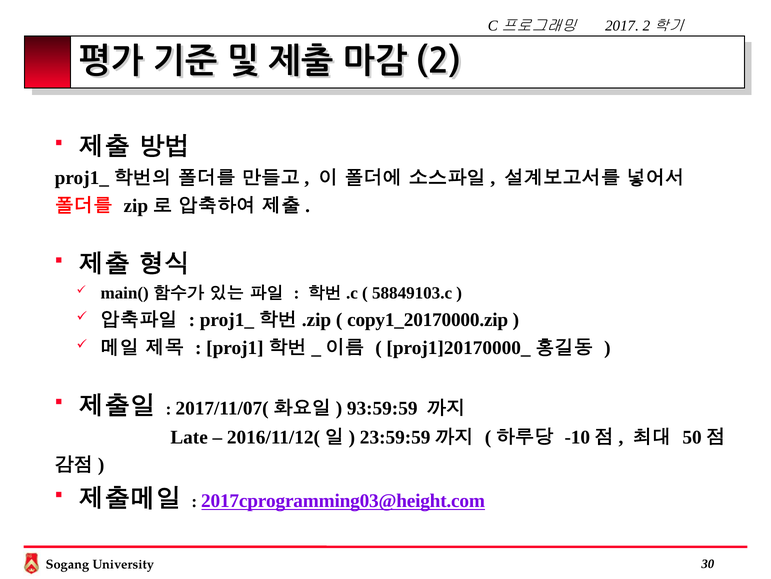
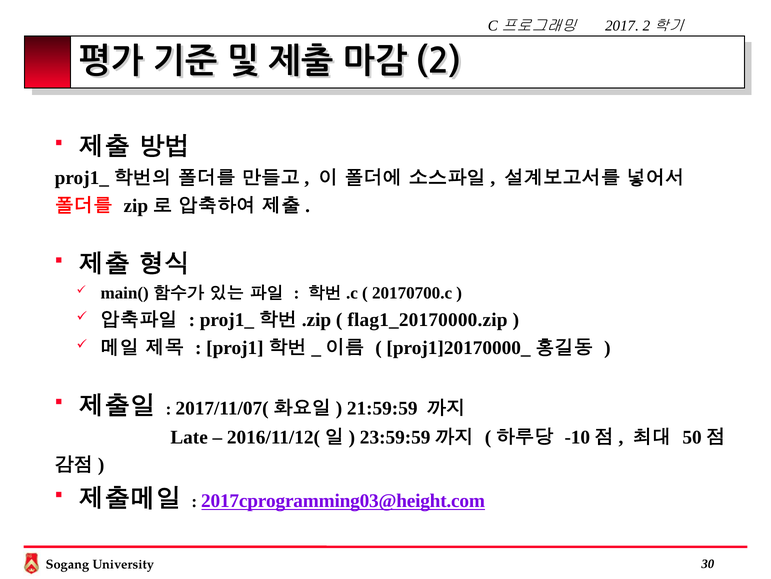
58849103.c: 58849103.c -> 20170700.c
copy1_20170000.zip: copy1_20170000.zip -> flag1_20170000.zip
93:59:59: 93:59:59 -> 21:59:59
